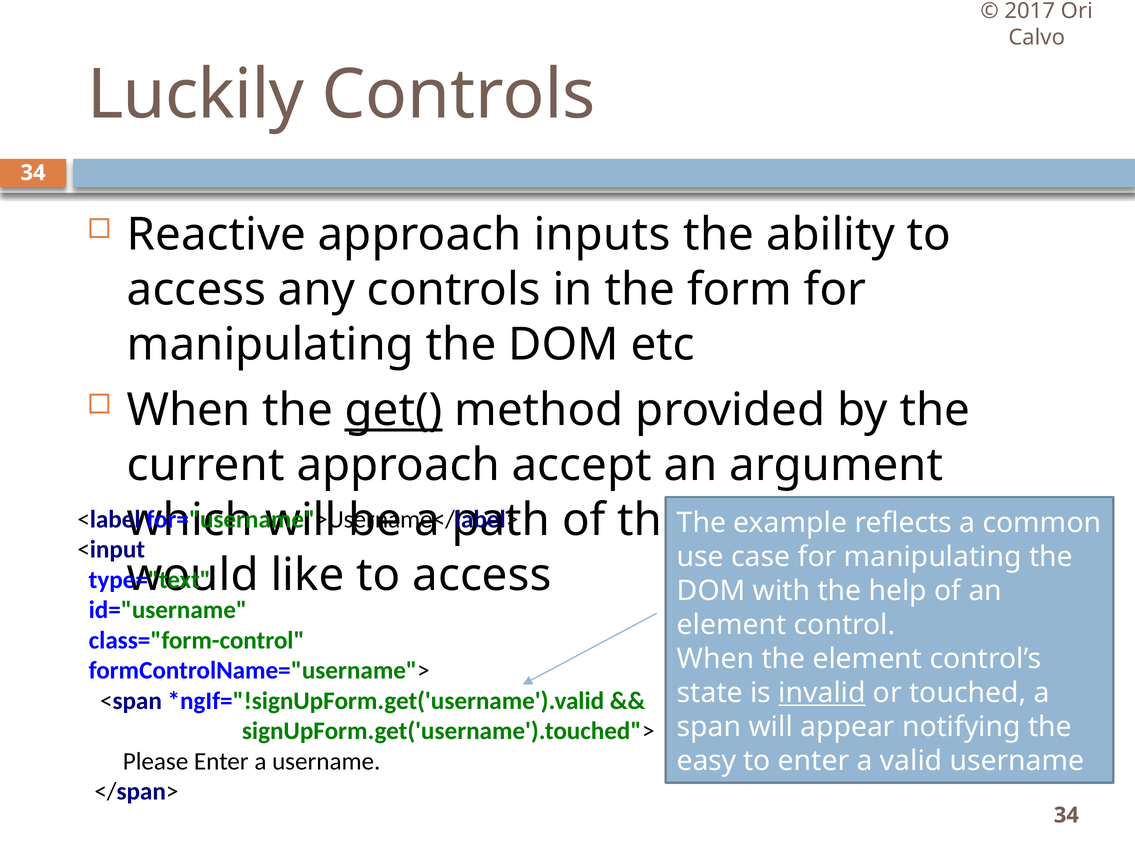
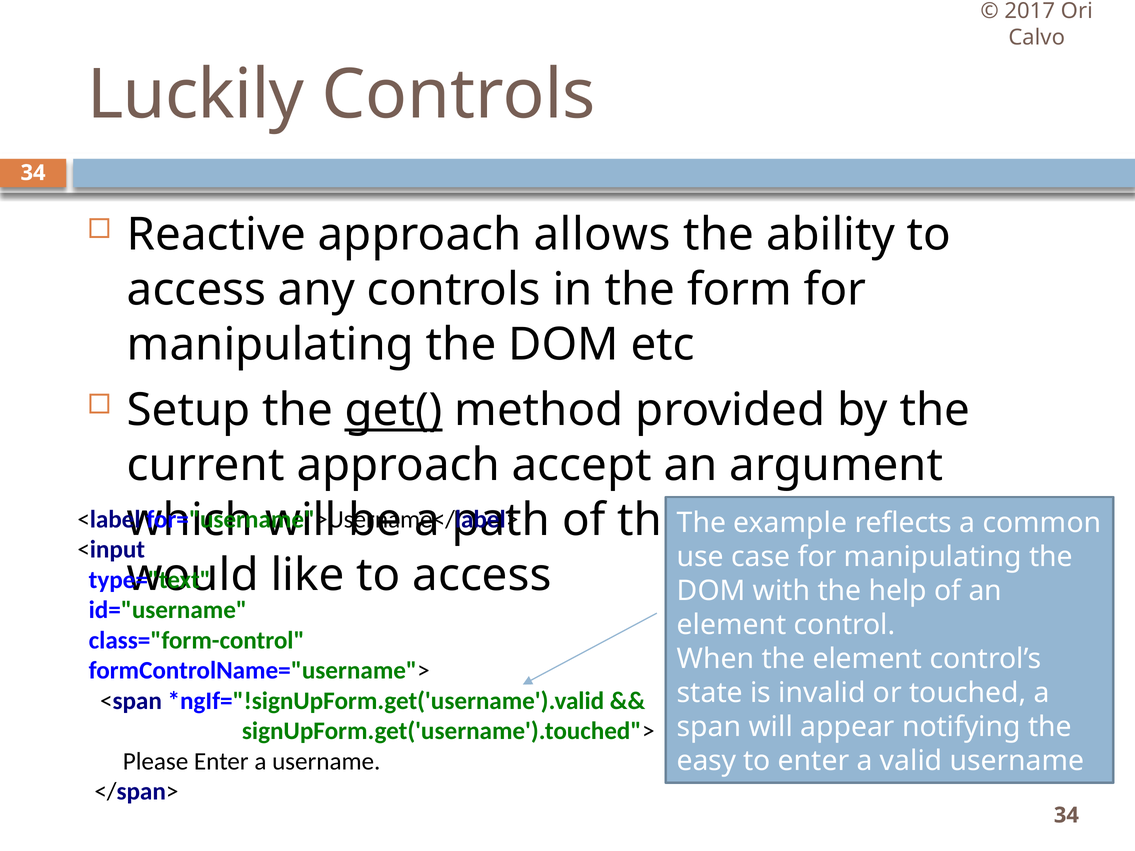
inputs: inputs -> allows
When at (189, 410): When -> Setup
invalid underline: present -> none
